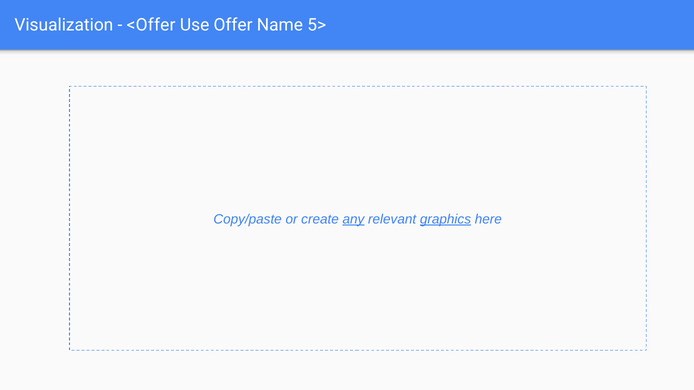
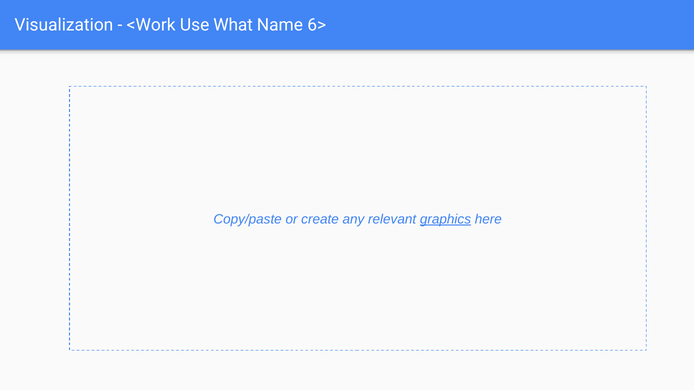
<Offer: <Offer -> <Work
Offer: Offer -> What
5>: 5> -> 6>
any underline: present -> none
